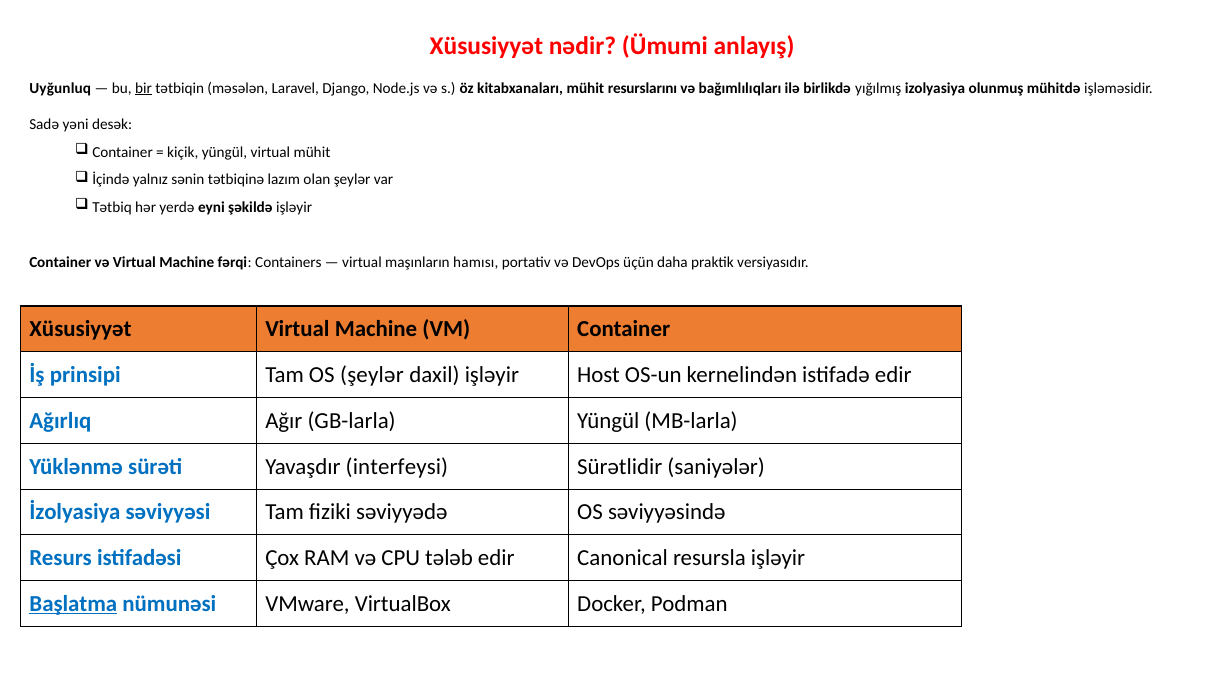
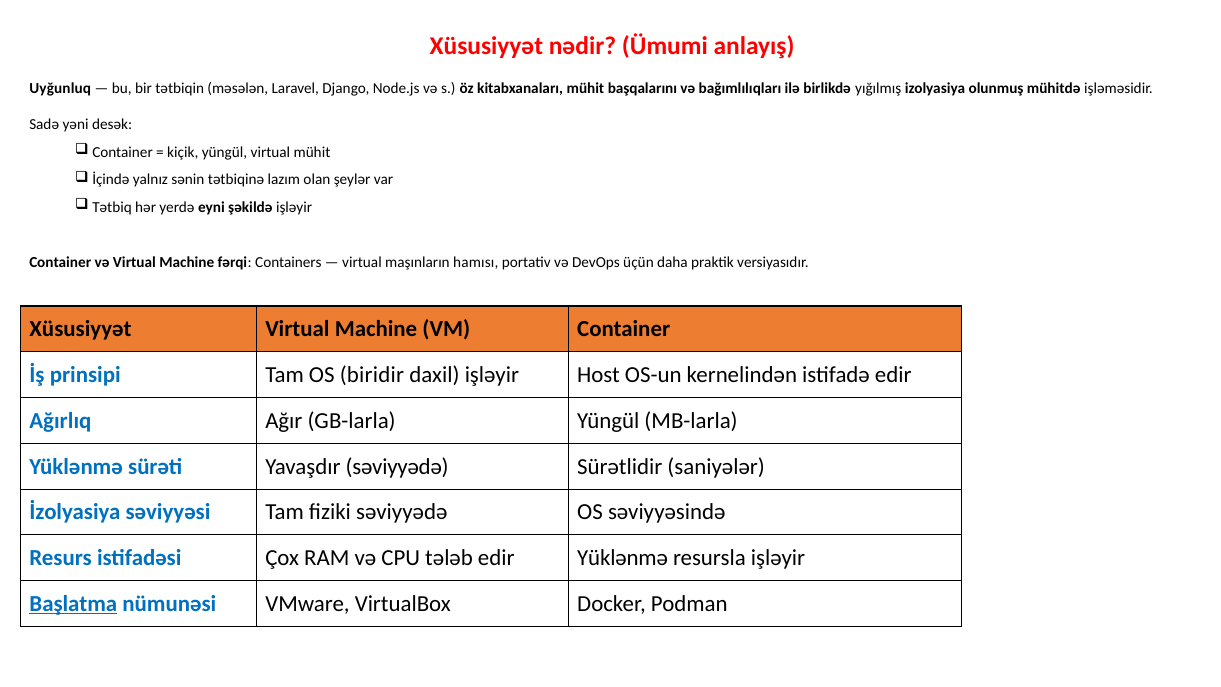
bir underline: present -> none
resurslarını: resurslarını -> başqalarını
OS şeylər: şeylər -> biridir
Yavaşdır interfeysi: interfeysi -> səviyyədə
edir Canonical: Canonical -> Yüklənmə
